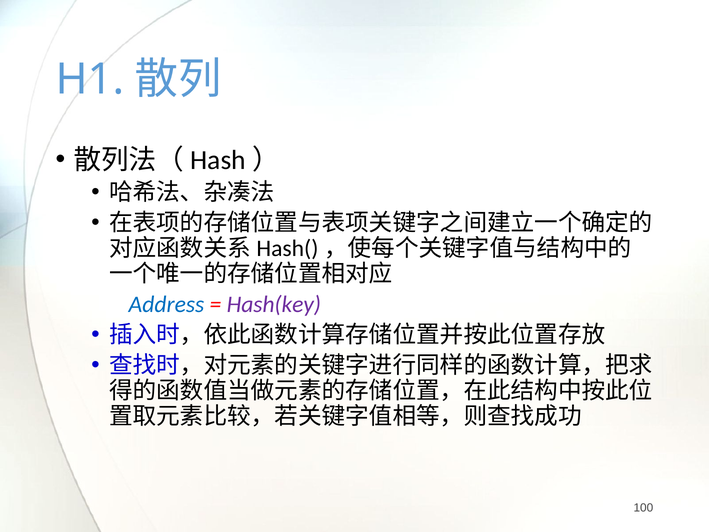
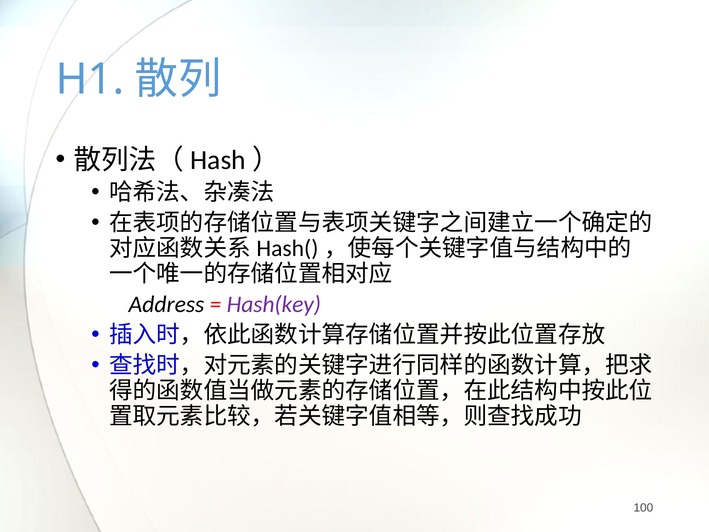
Address colour: blue -> black
